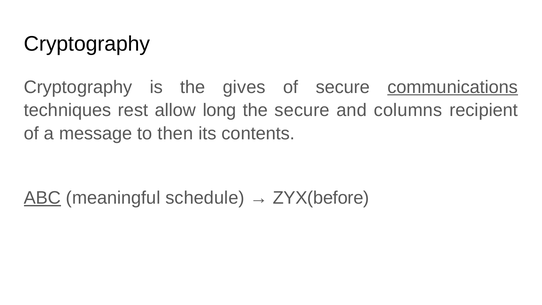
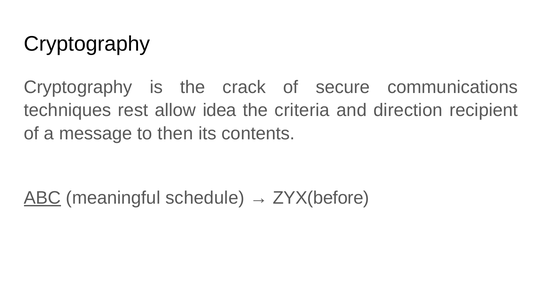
gives: gives -> crack
communications underline: present -> none
long: long -> idea
the secure: secure -> criteria
columns: columns -> direction
